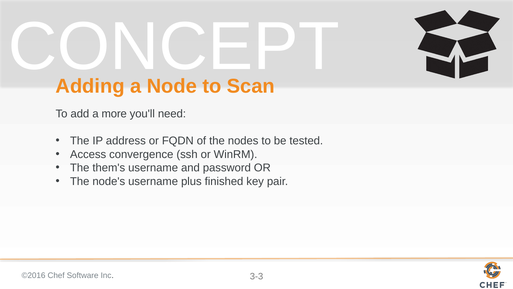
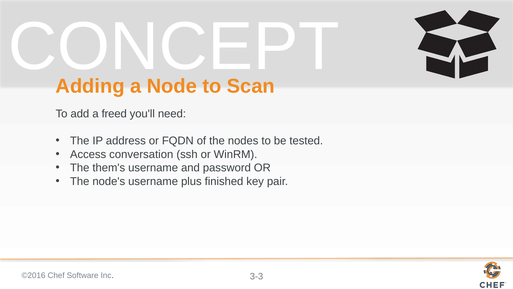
more: more -> freed
convergence: convergence -> conversation
